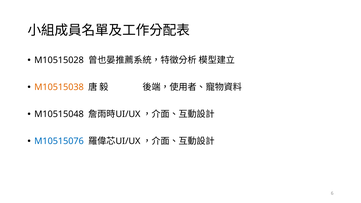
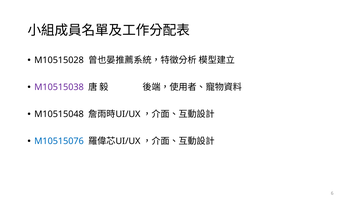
M10515038 colour: orange -> purple
